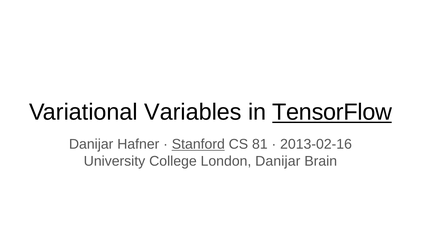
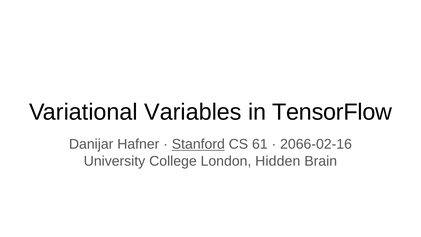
TensorFlow underline: present -> none
81: 81 -> 61
2013-02-16: 2013-02-16 -> 2066-02-16
London Danijar: Danijar -> Hidden
